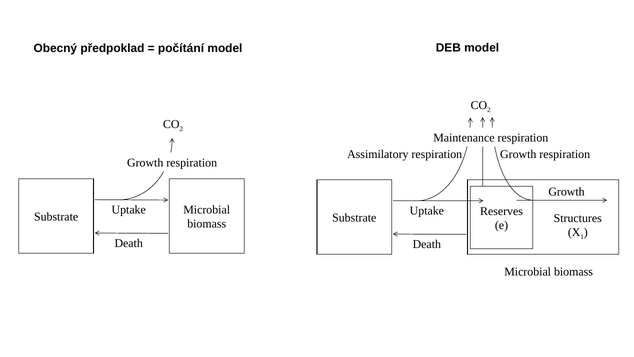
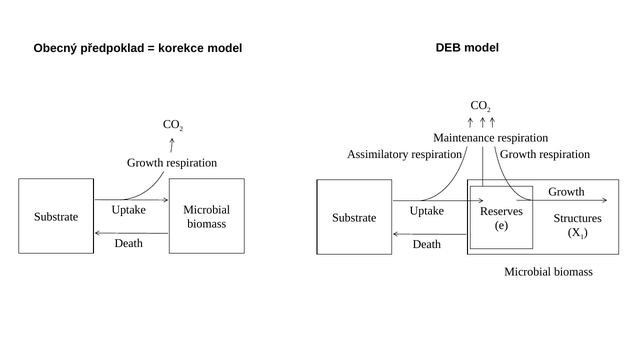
počítání: počítání -> korekce
